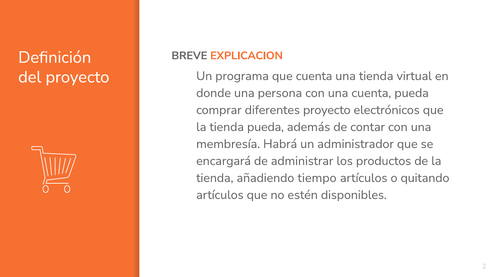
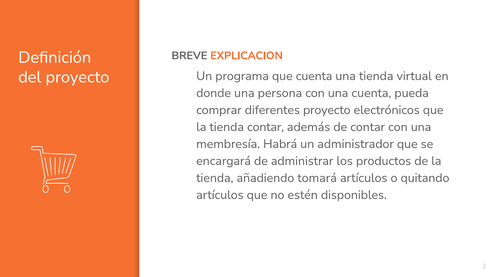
tienda pueda: pueda -> contar
tiempo: tiempo -> tomará
